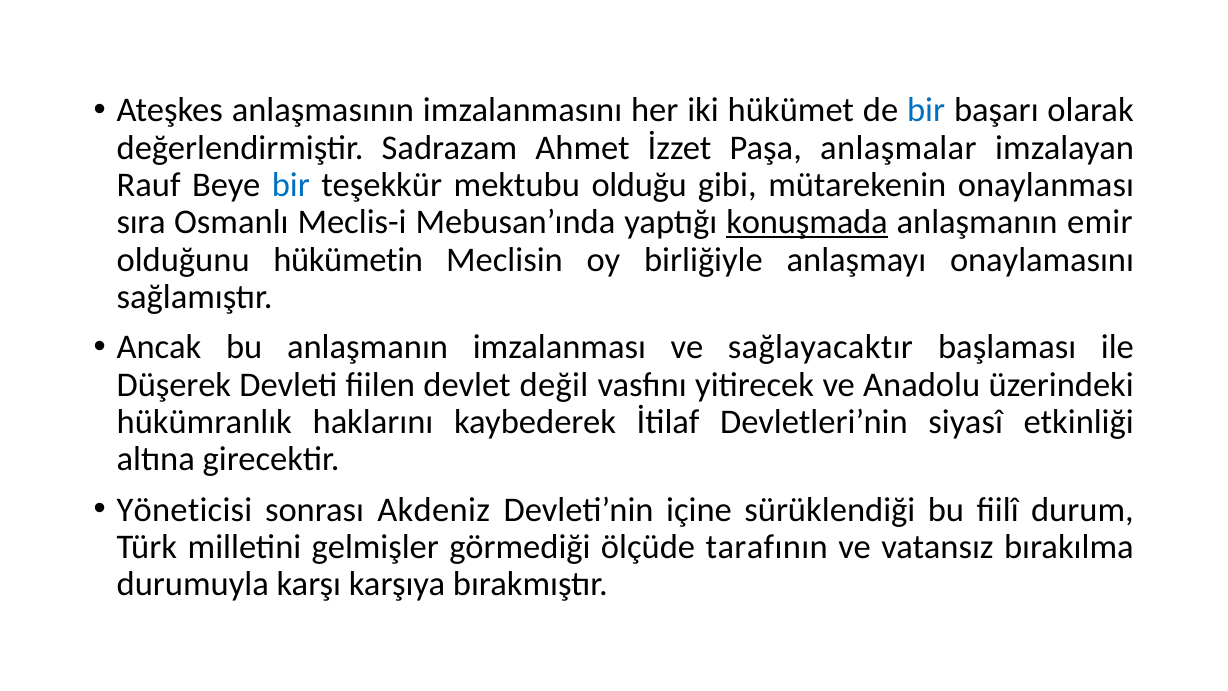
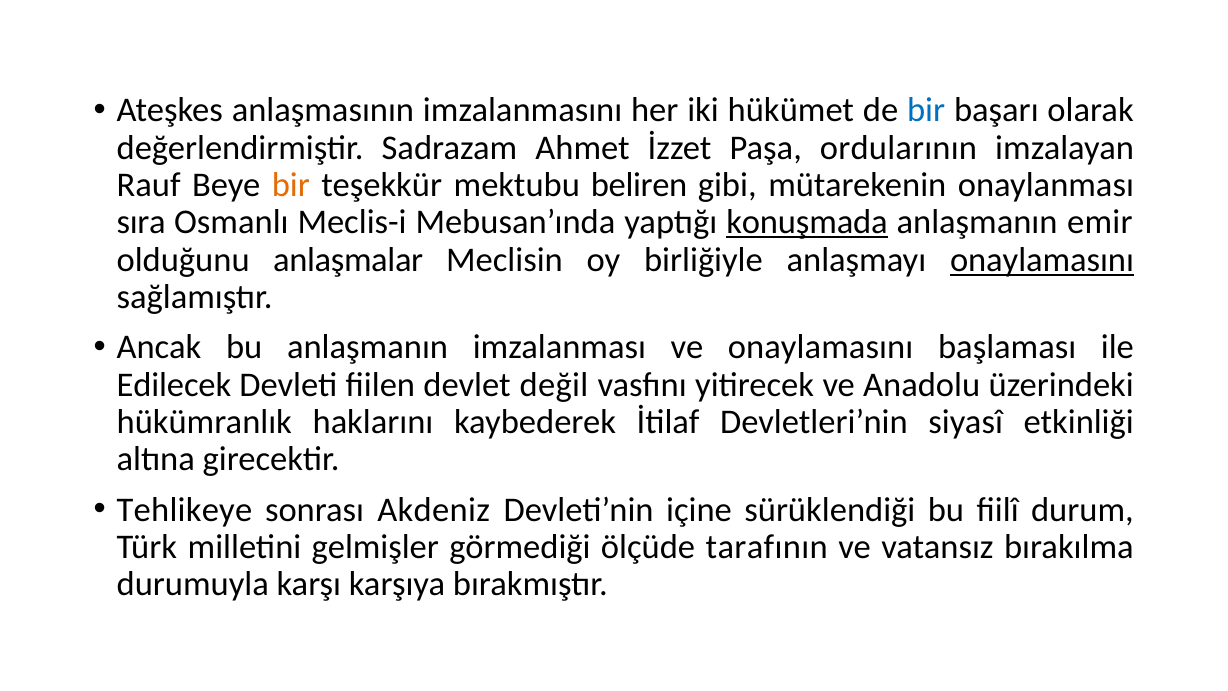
anlaşmalar: anlaşmalar -> ordularının
bir at (291, 185) colour: blue -> orange
olduğu: olduğu -> beliren
hükümetin: hükümetin -> anlaşmalar
onaylamasını at (1042, 260) underline: none -> present
ve sağlayacaktır: sağlayacaktır -> onaylamasını
Düşerek: Düşerek -> Edilecek
Yöneticisi: Yöneticisi -> Tehlikeye
